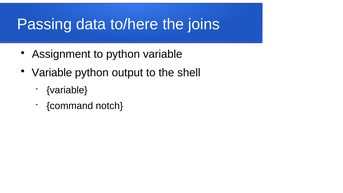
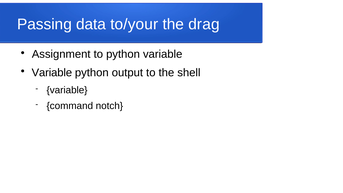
to/here: to/here -> to/your
joins: joins -> drag
